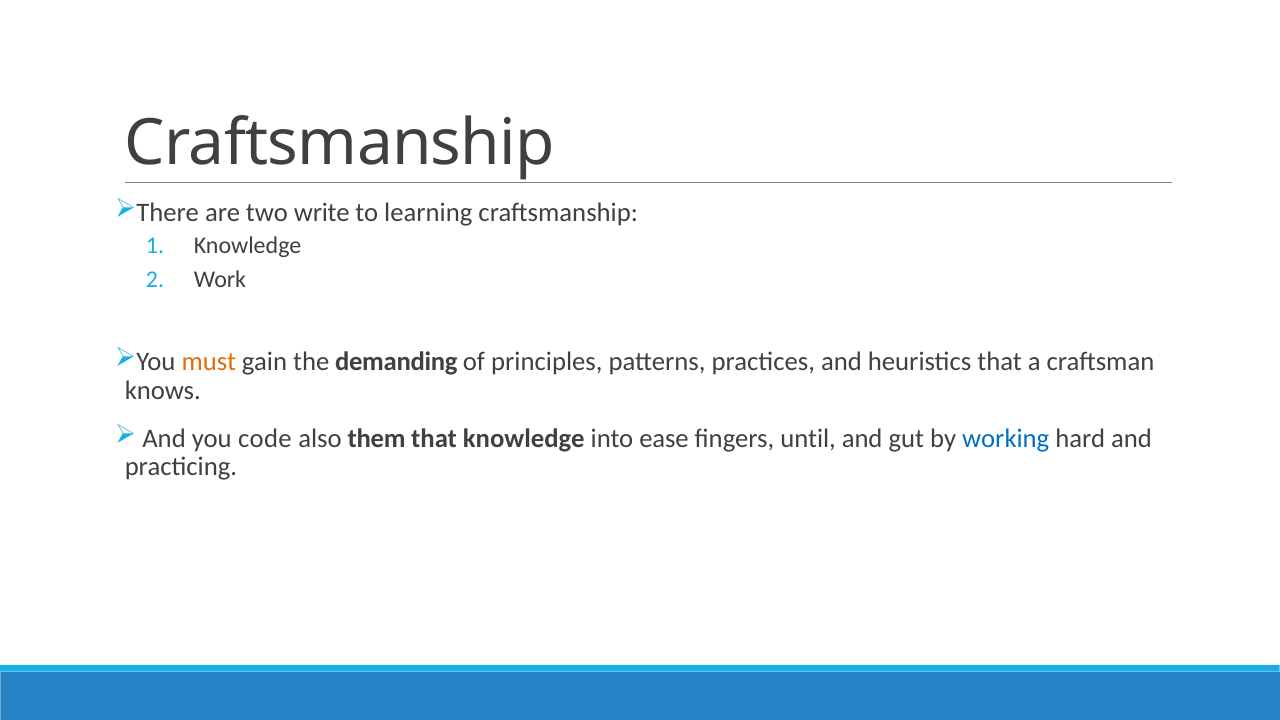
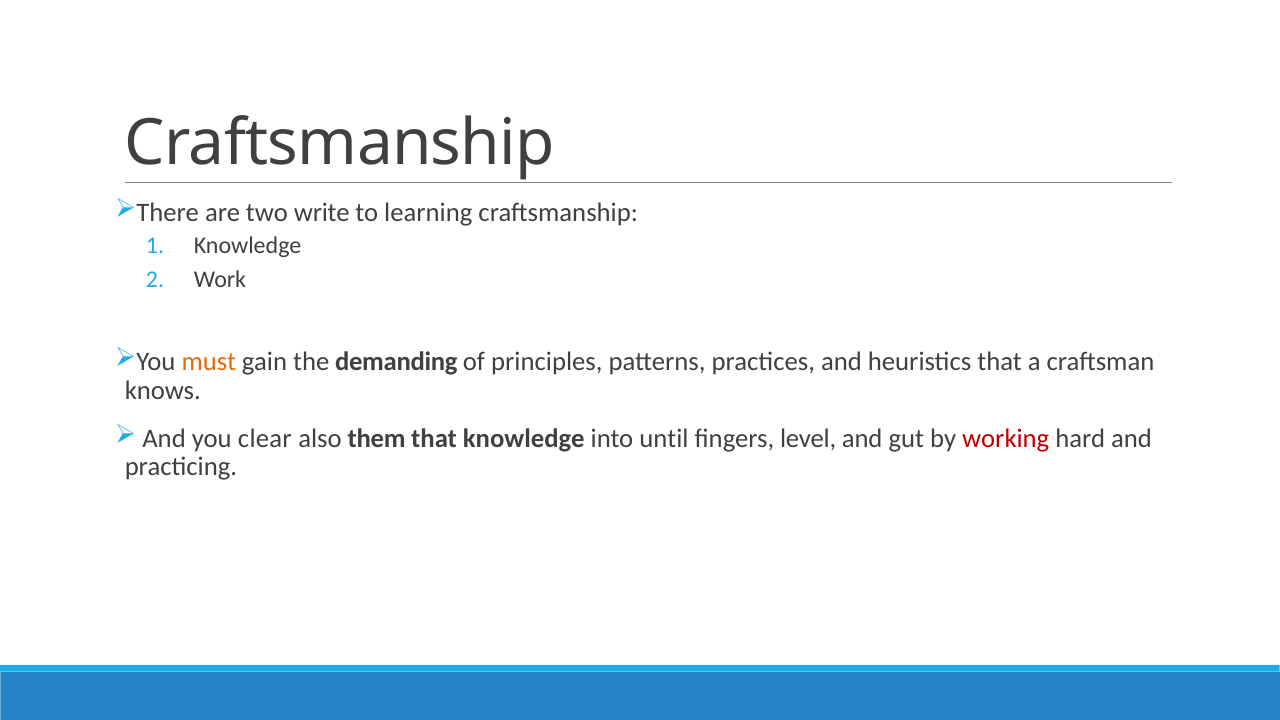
code: code -> clear
ease: ease -> until
until: until -> level
working colour: blue -> red
